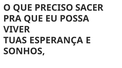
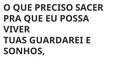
ESPERANÇA: ESPERANÇA -> GUARDAREI
